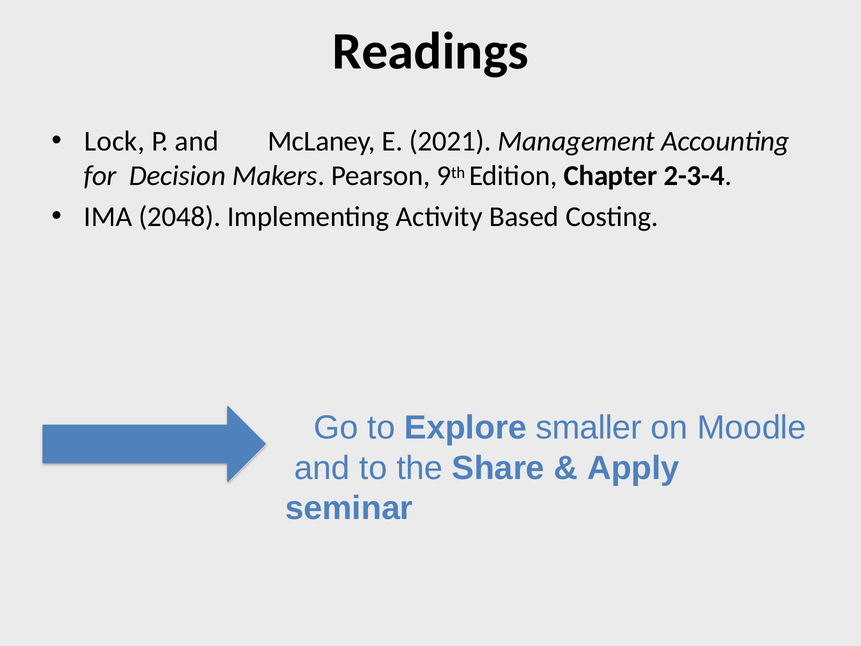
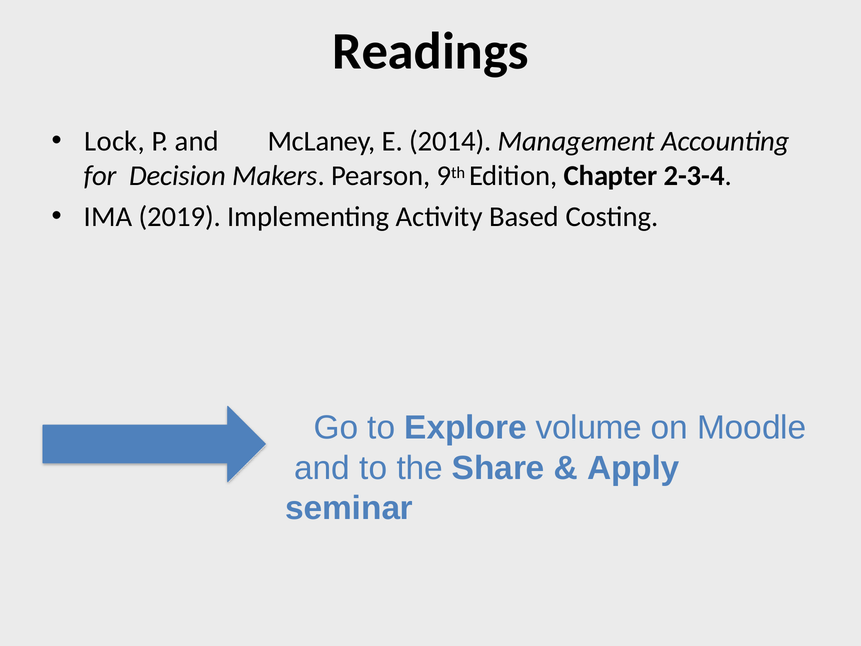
2021: 2021 -> 2014
2048: 2048 -> 2019
smaller: smaller -> volume
